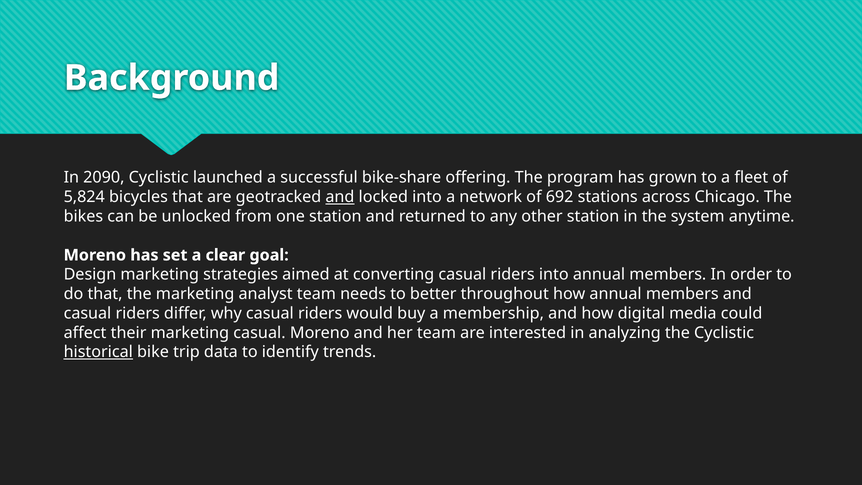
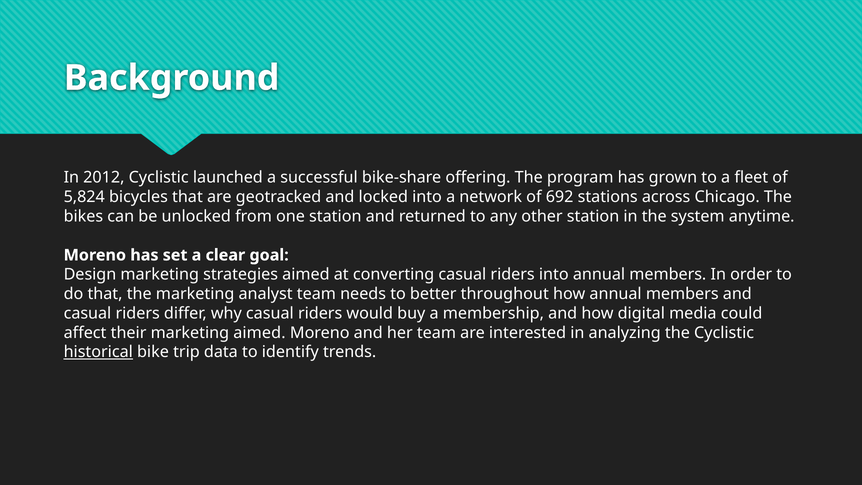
2090: 2090 -> 2012
and at (340, 197) underline: present -> none
marketing casual: casual -> aimed
